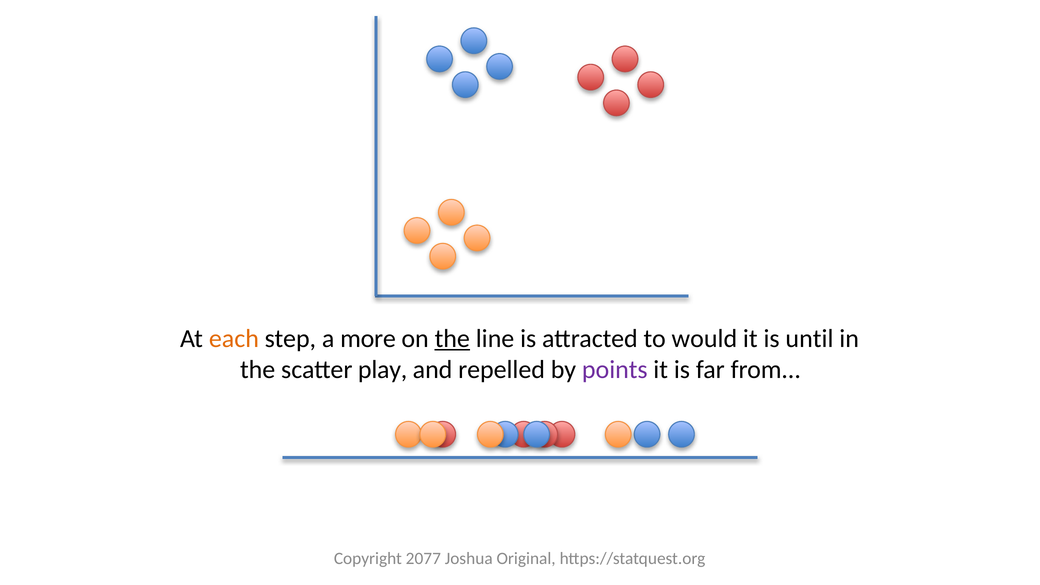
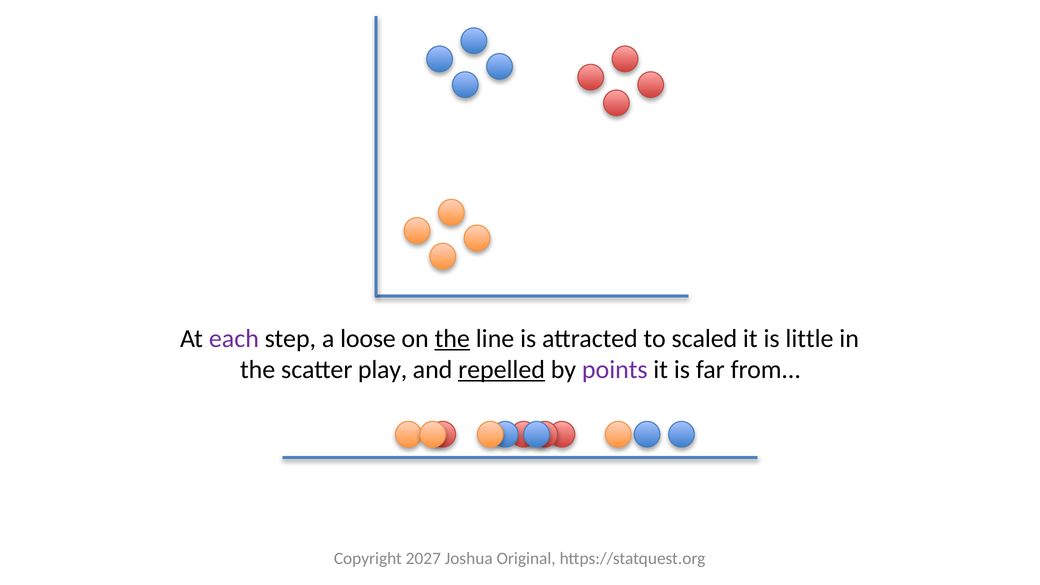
each colour: orange -> purple
more: more -> loose
would: would -> scaled
until: until -> little
repelled underline: none -> present
2077: 2077 -> 2027
